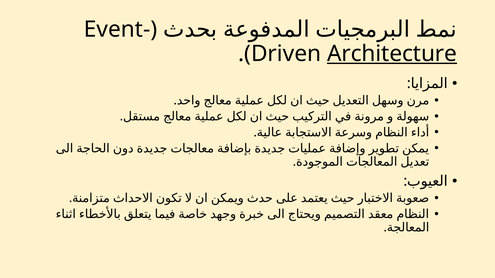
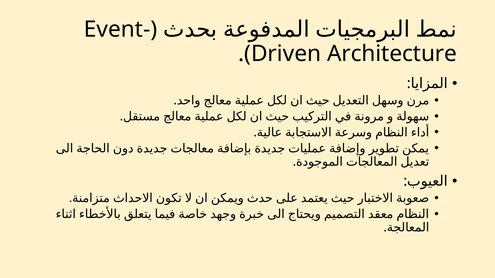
Architecture underline: present -> none
